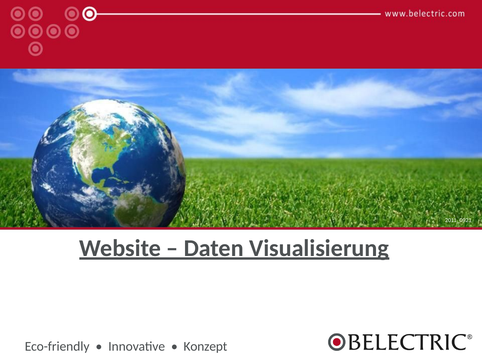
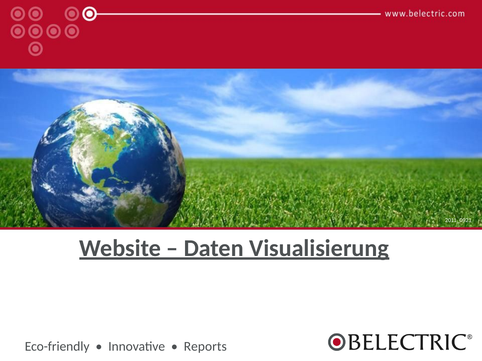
Konzept: Konzept -> Reports
